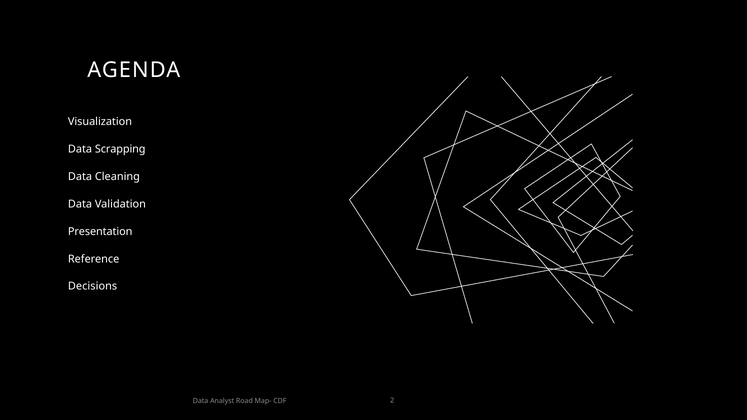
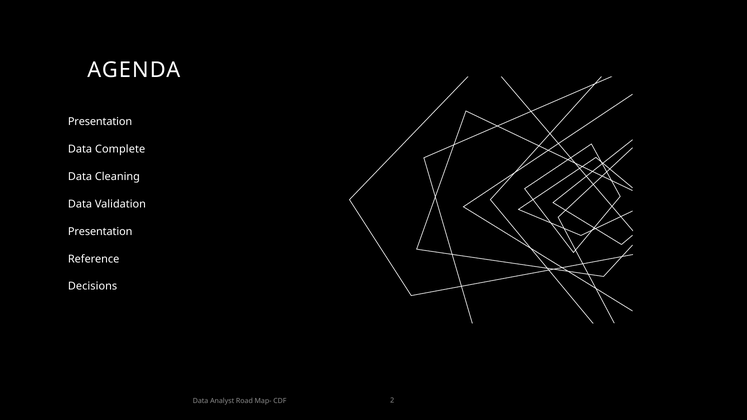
Visualization at (100, 122): Visualization -> Presentation
Scrapping: Scrapping -> Complete
